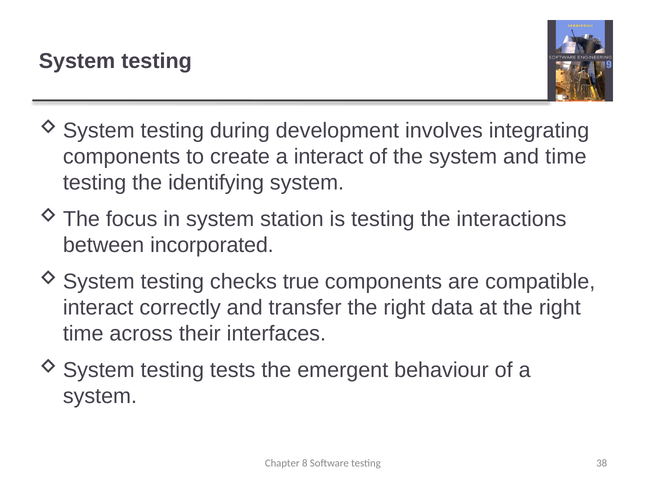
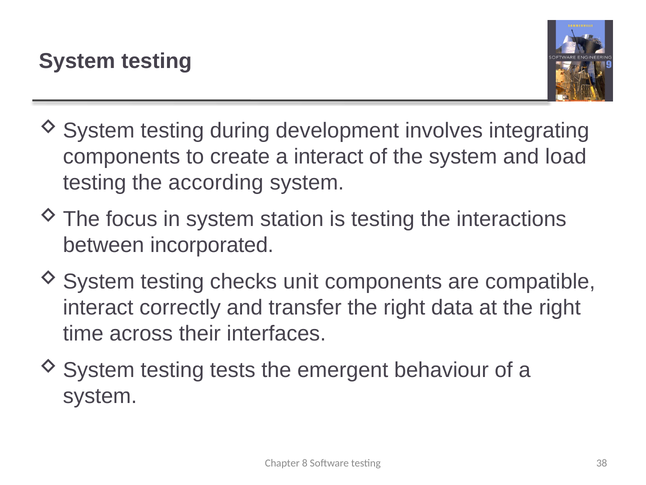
and time: time -> load
identifying: identifying -> according
true: true -> unit
